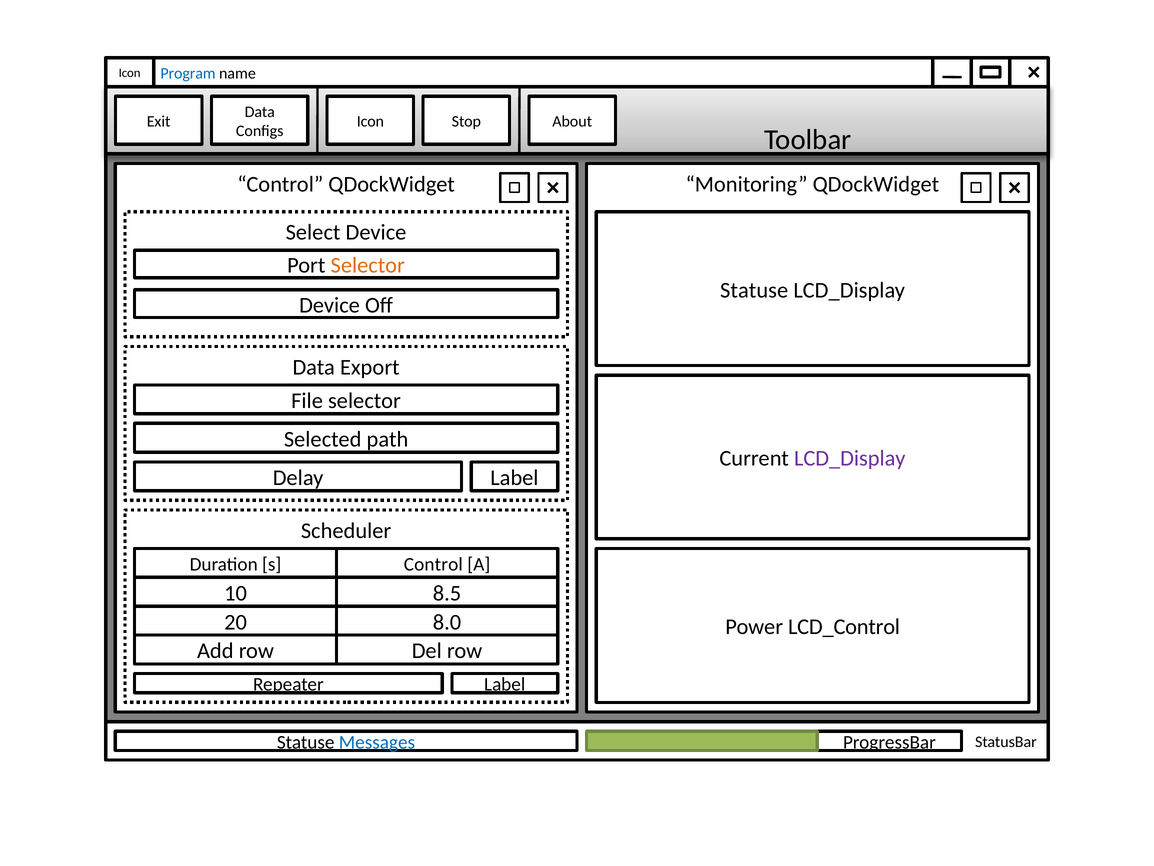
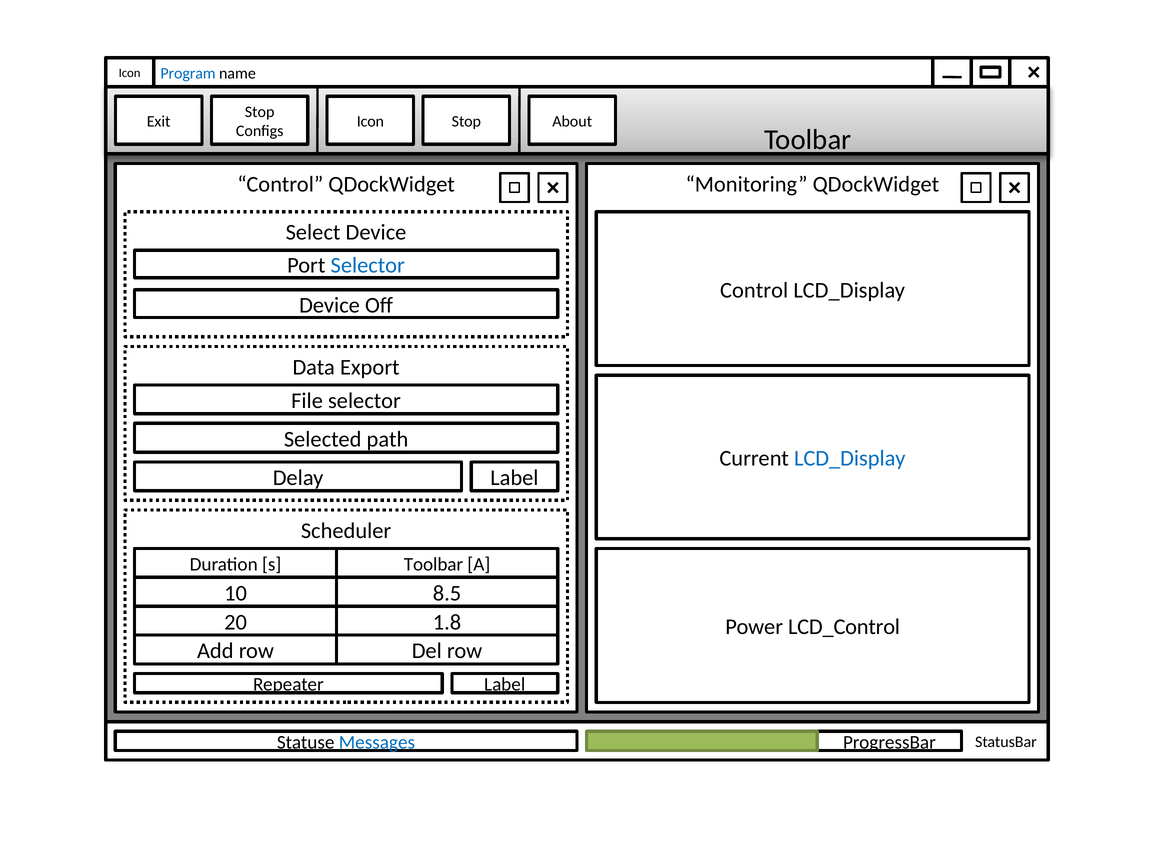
Data at (260, 112): Data -> Stop
Selector at (368, 265) colour: orange -> blue
Statuse at (754, 290): Statuse -> Control
LCD_Display at (850, 458) colour: purple -> blue
s Control: Control -> Toolbar
8.0: 8.0 -> 1.8
